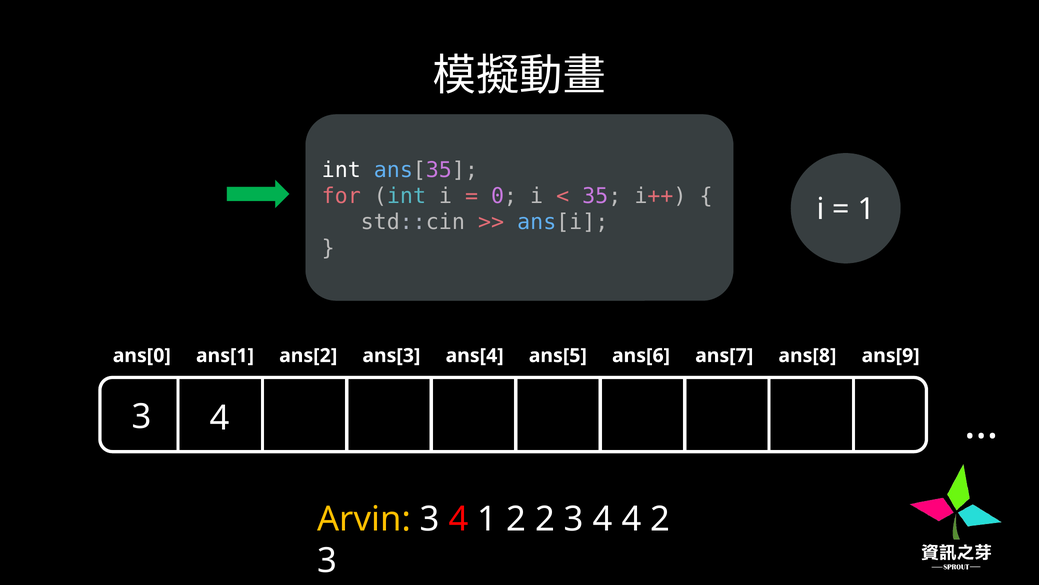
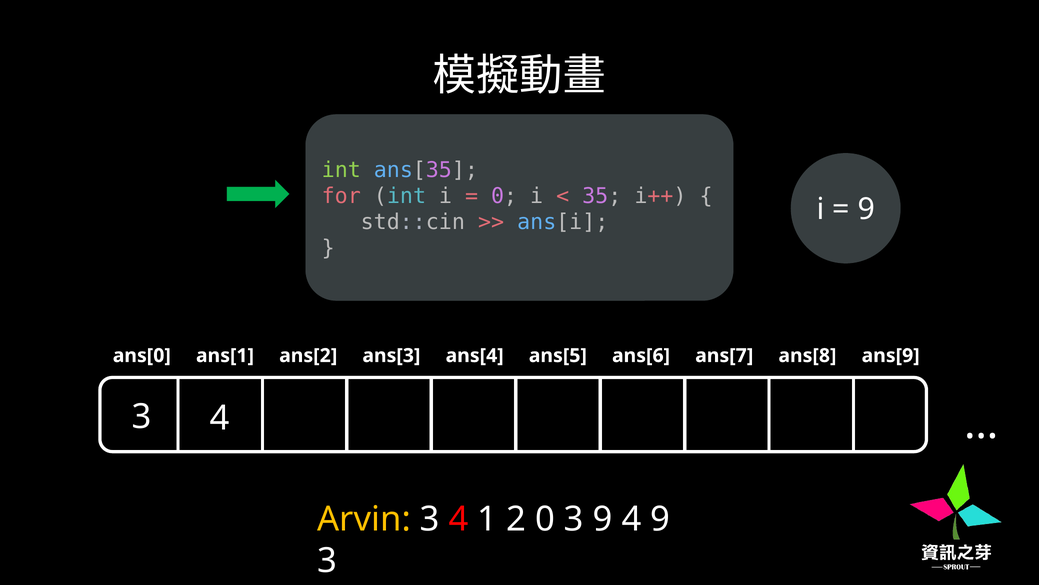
int at (341, 170) colour: white -> light green
1 at (866, 209): 1 -> 9
2 2: 2 -> 0
4 at (603, 519): 4 -> 9
4 2: 2 -> 9
